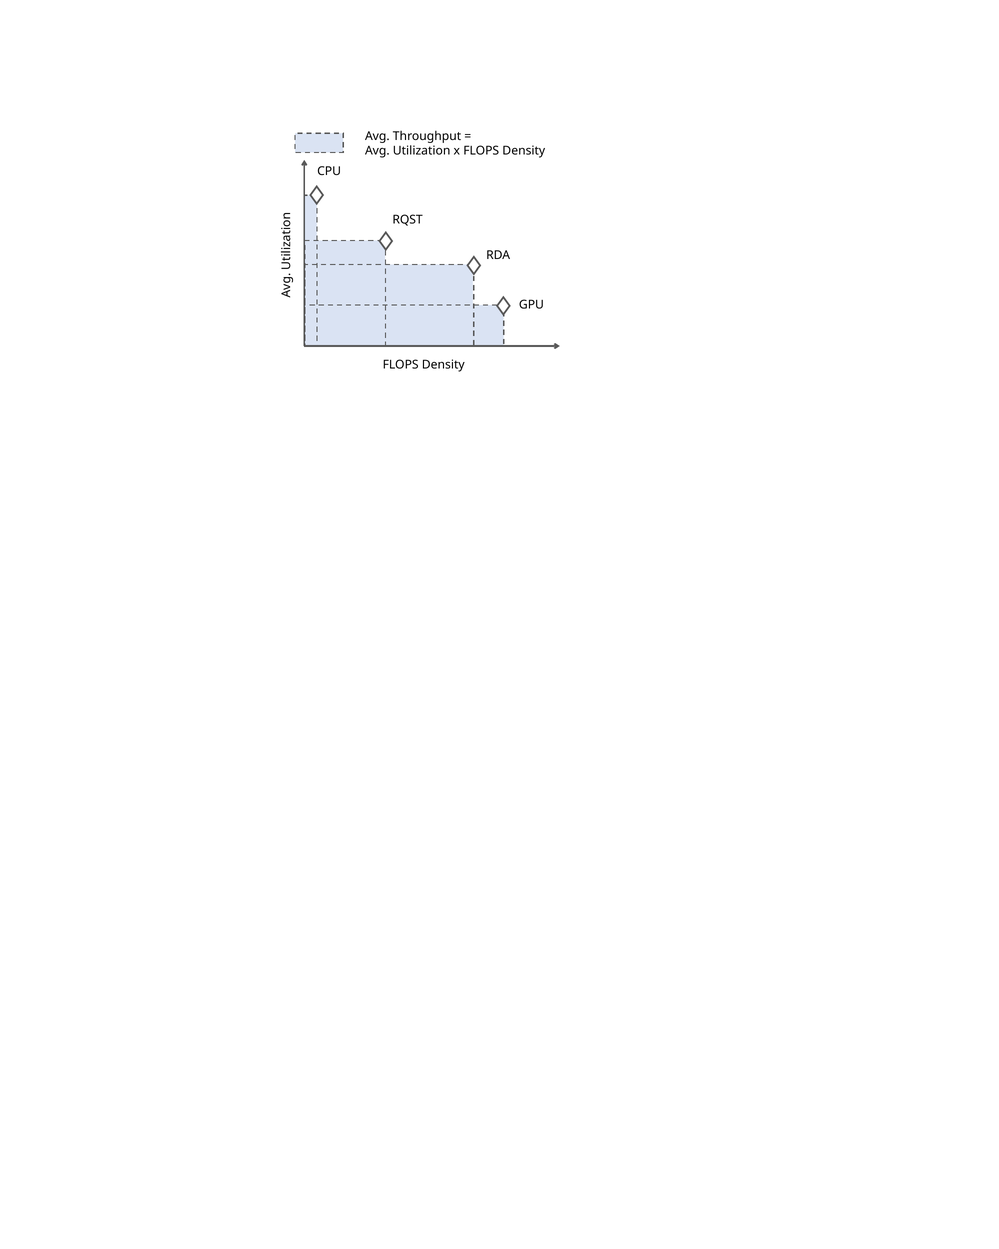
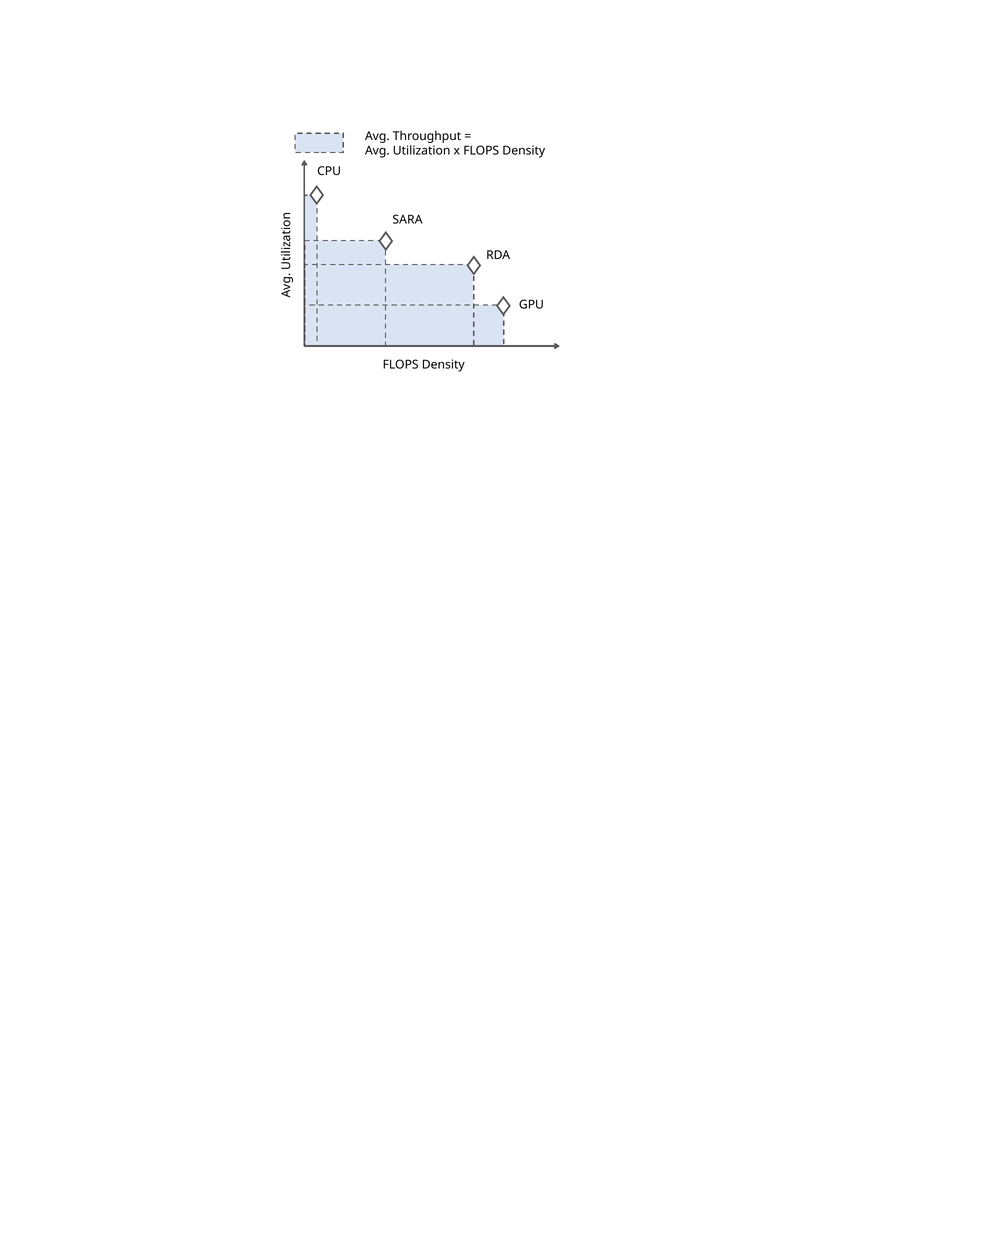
RQST: RQST -> SARA
